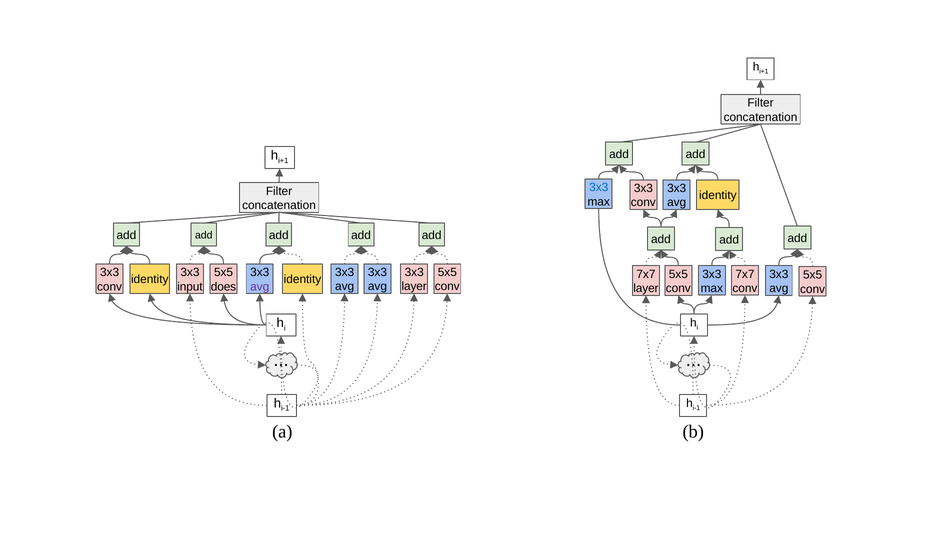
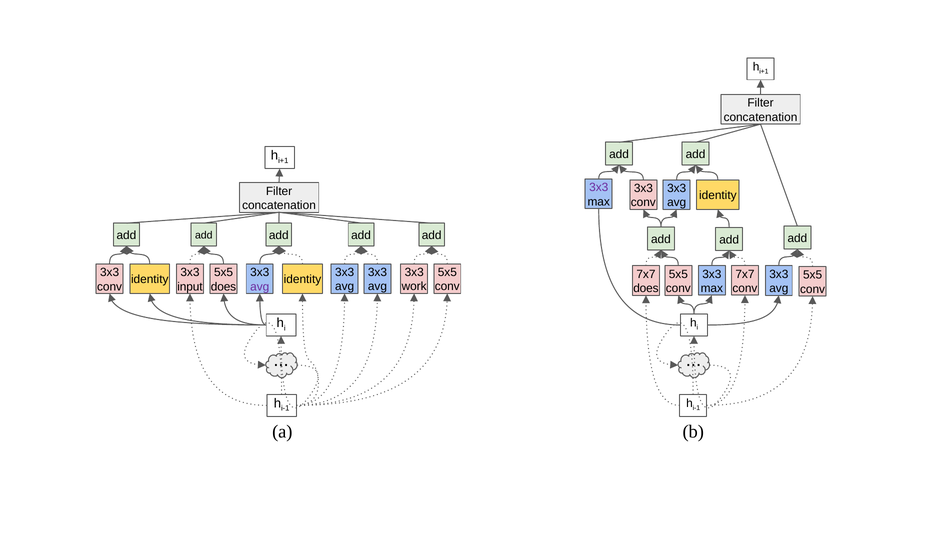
3x3 at (599, 188) colour: blue -> purple
layer at (414, 287): layer -> work
layer at (646, 289): layer -> does
